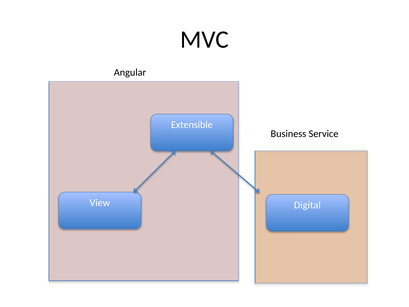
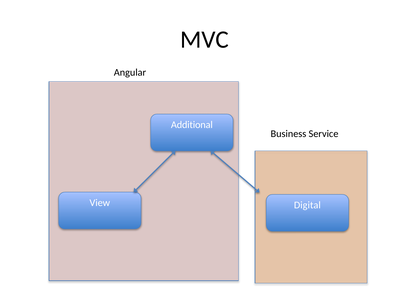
Extensible: Extensible -> Additional
